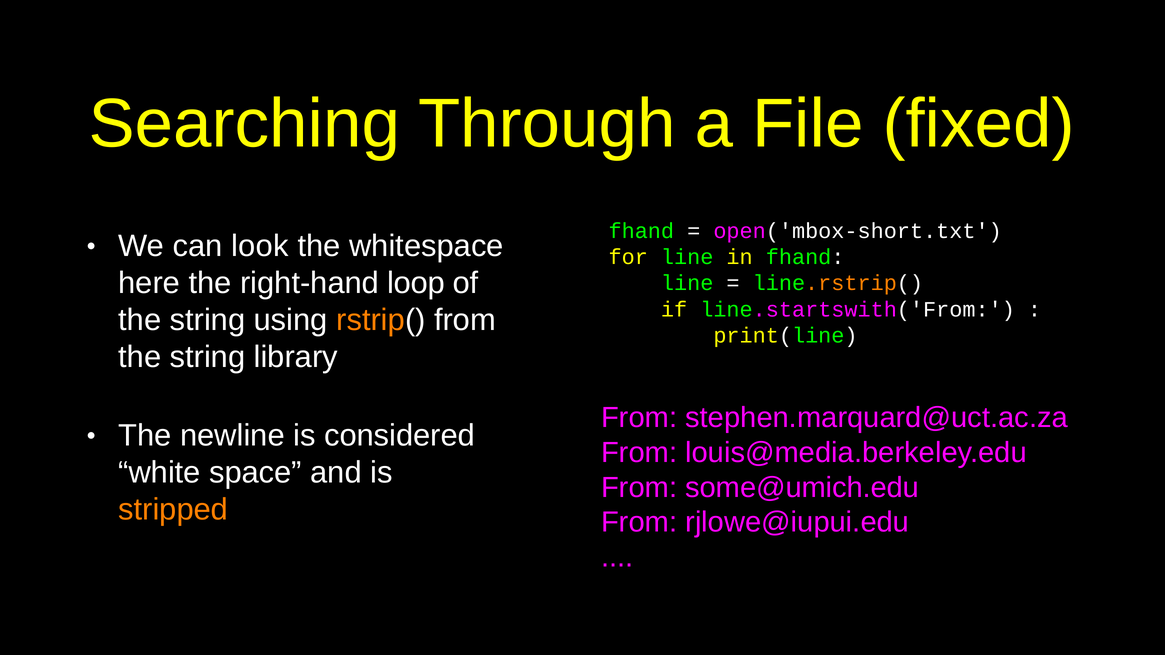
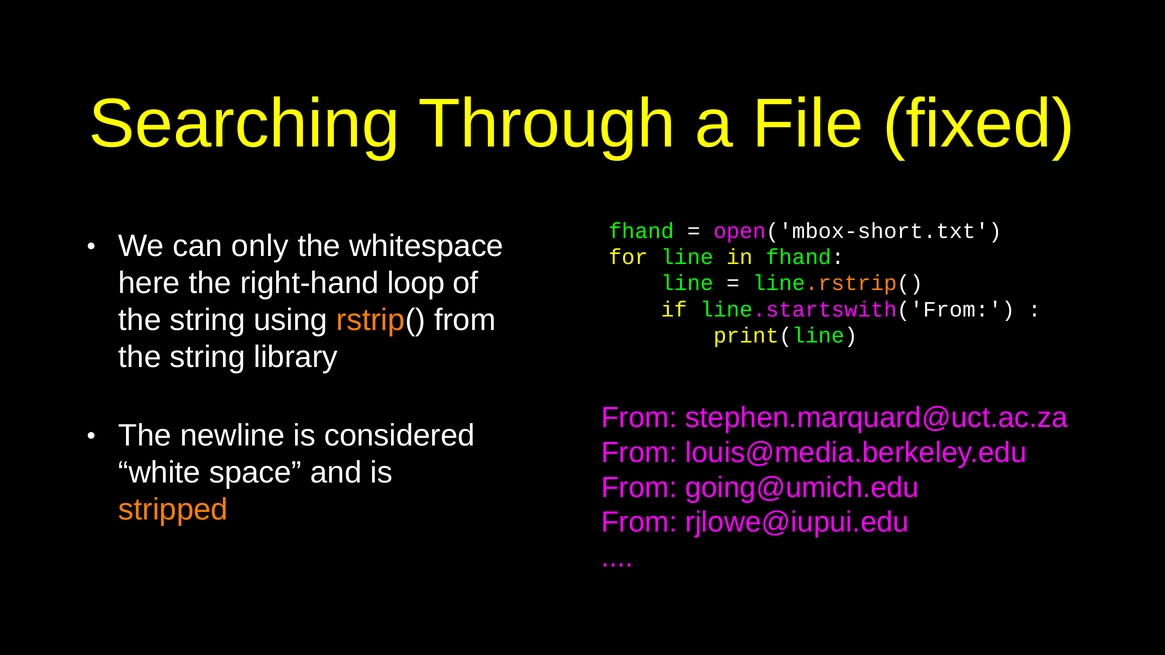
look: look -> only
some@umich.edu: some@umich.edu -> going@umich.edu
